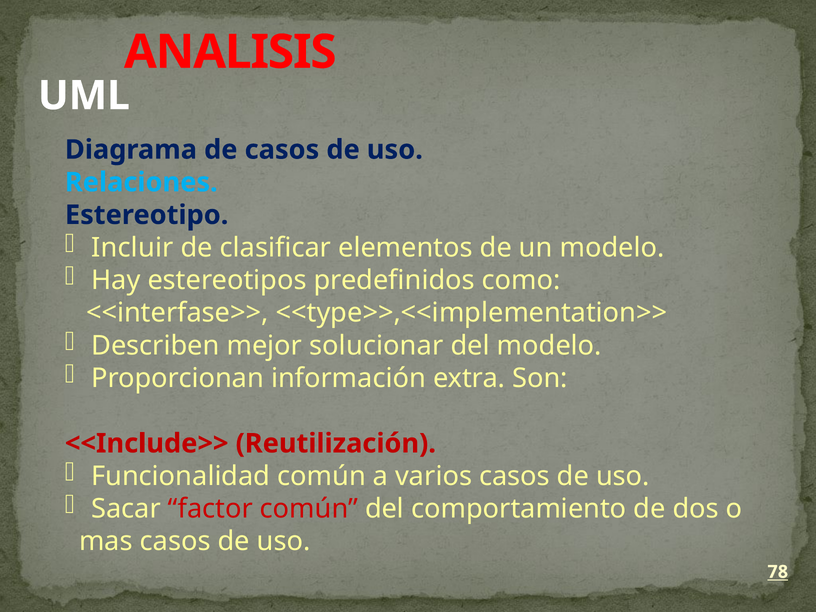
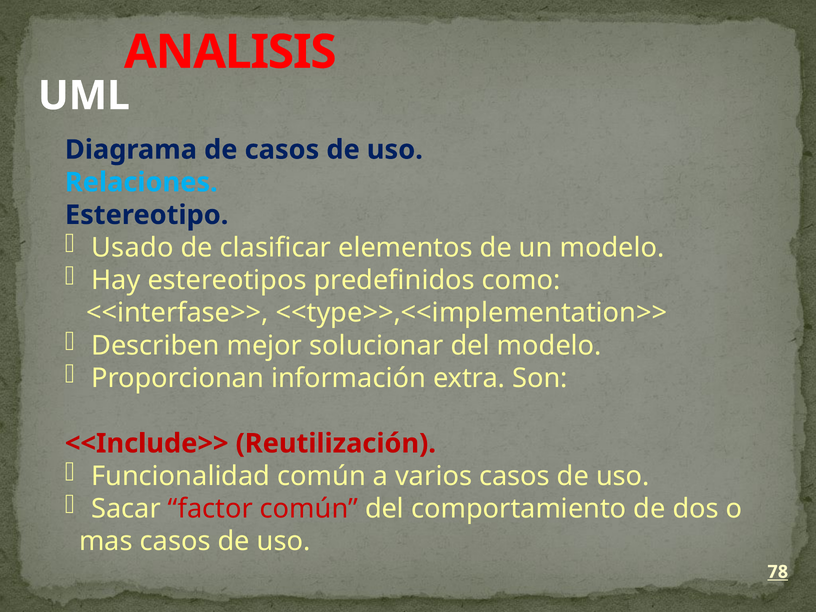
Incluir: Incluir -> Usado
